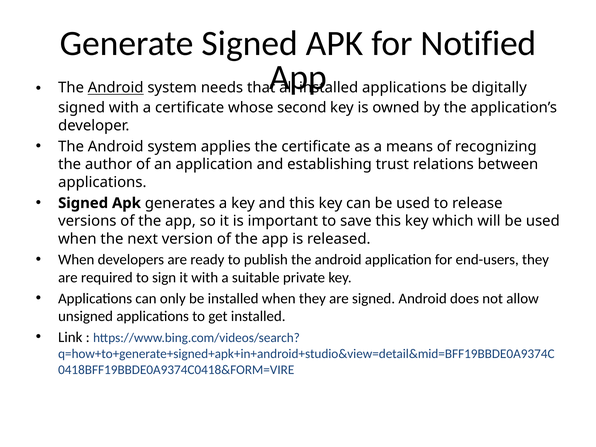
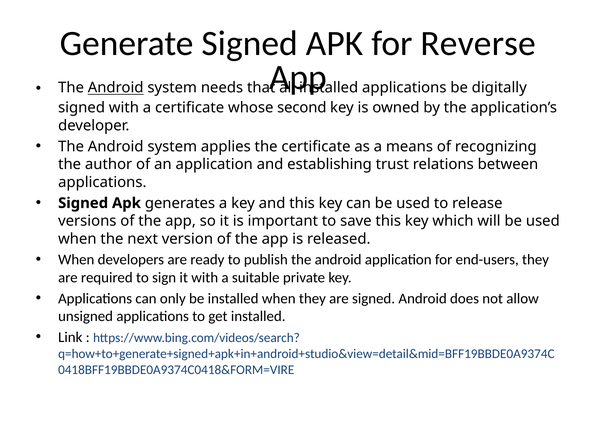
Notified: Notified -> Reverse
